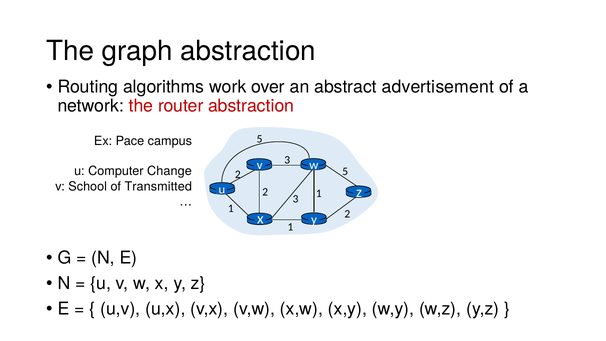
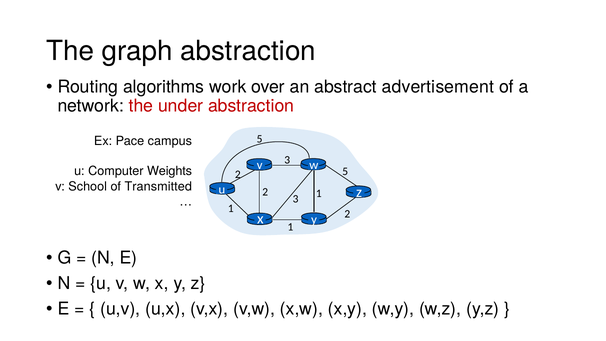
router: router -> under
Change: Change -> Weights
